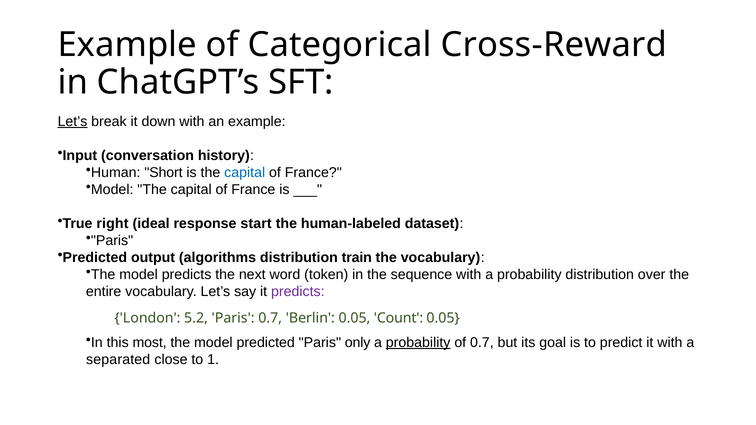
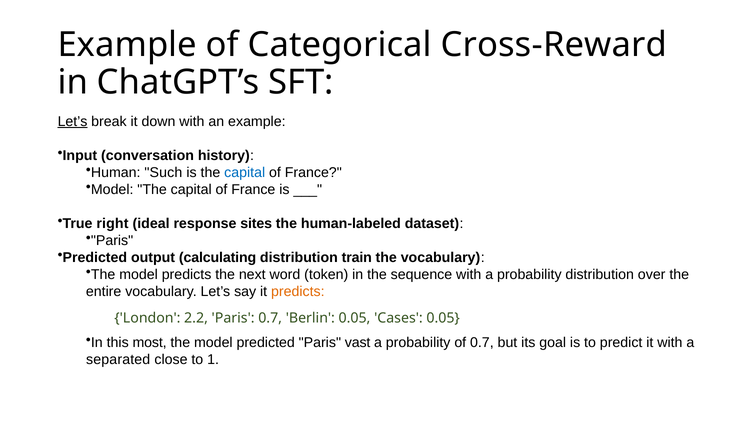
Short: Short -> Such
start: start -> sites
algorithms: algorithms -> calculating
predicts at (298, 292) colour: purple -> orange
5.2: 5.2 -> 2.2
Count: Count -> Cases
only: only -> vast
probability at (418, 343) underline: present -> none
